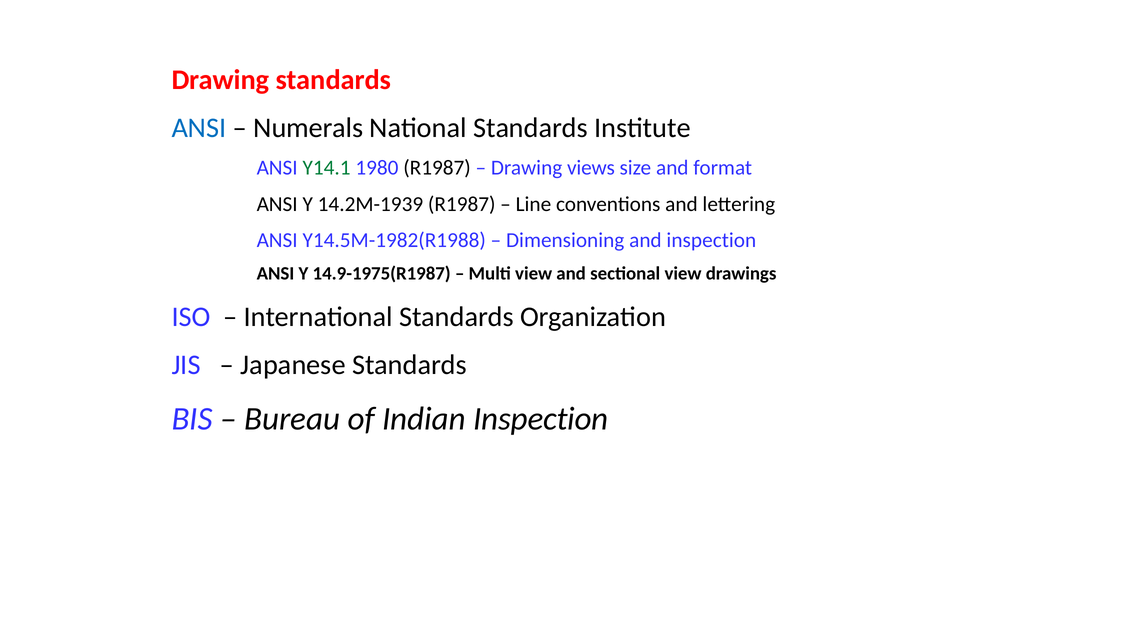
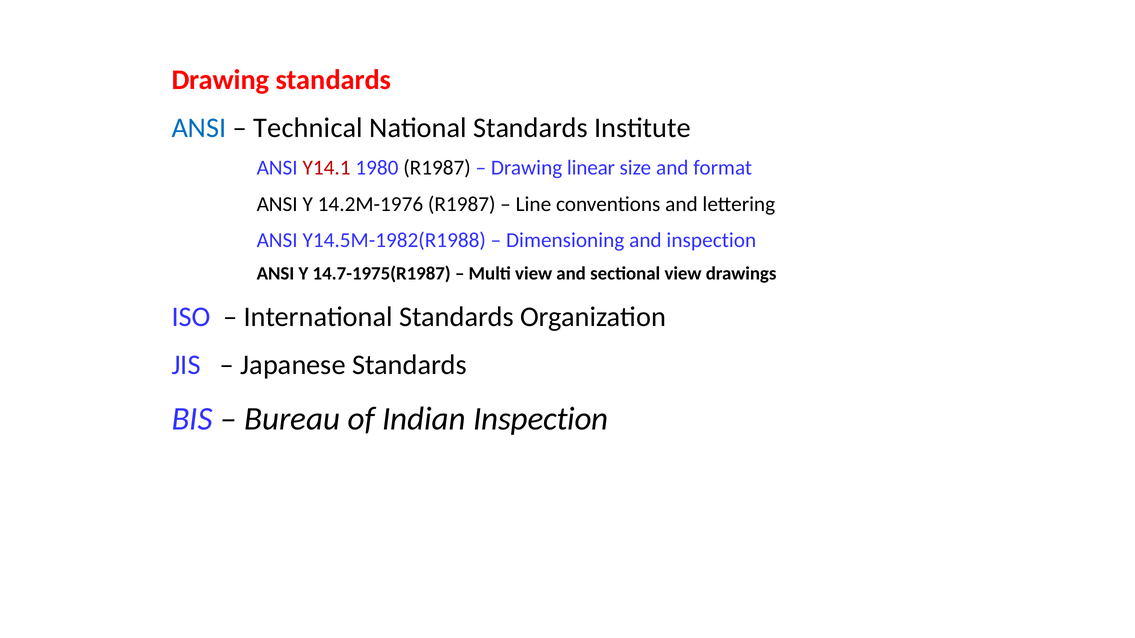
Numerals: Numerals -> Technical
Y14.1 colour: green -> red
views: views -> linear
14.2M-1939: 14.2M-1939 -> 14.2M-1976
14.9-1975(R1987: 14.9-1975(R1987 -> 14.7-1975(R1987
